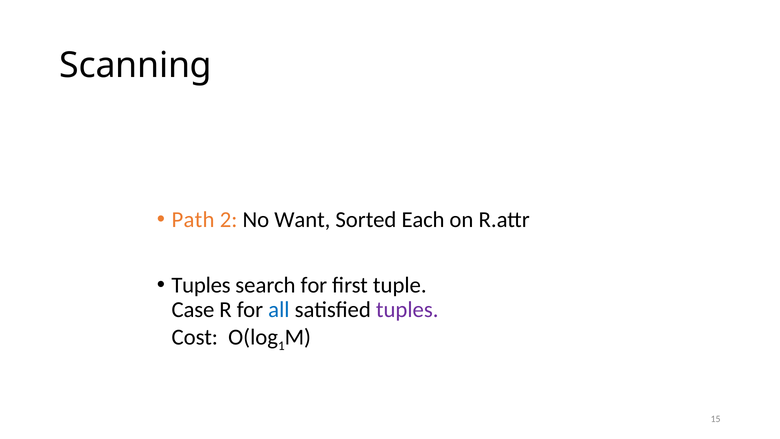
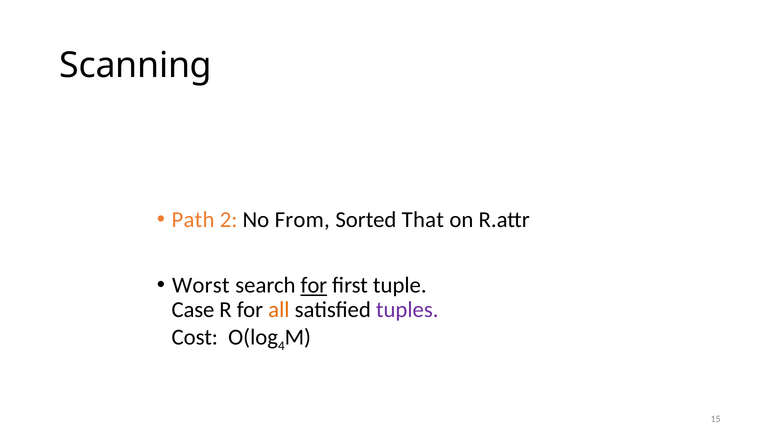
Want: Want -> From
Each: Each -> That
Tuples at (201, 285): Tuples -> Worst
for at (314, 285) underline: none -> present
all colour: blue -> orange
1: 1 -> 4
